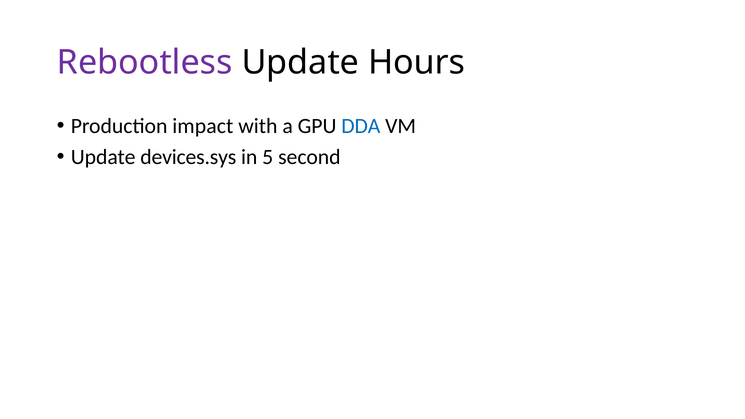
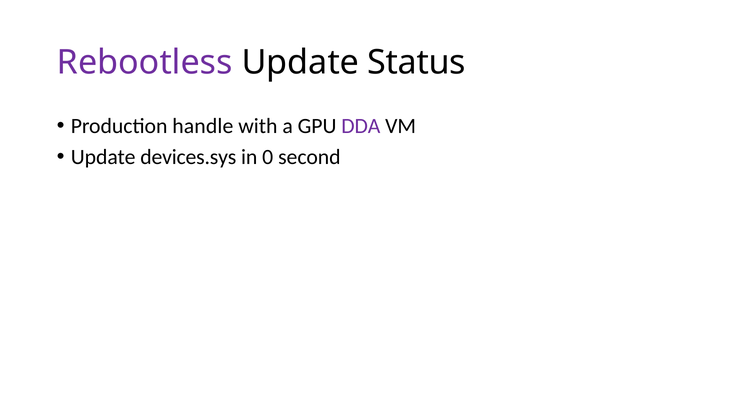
Hours: Hours -> Status
impact: impact -> handle
DDA colour: blue -> purple
5: 5 -> 0
